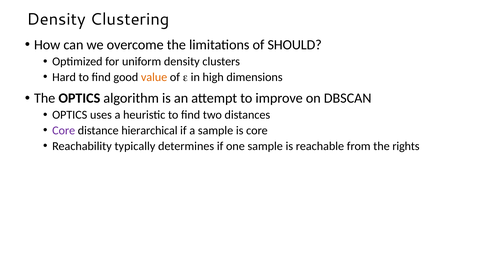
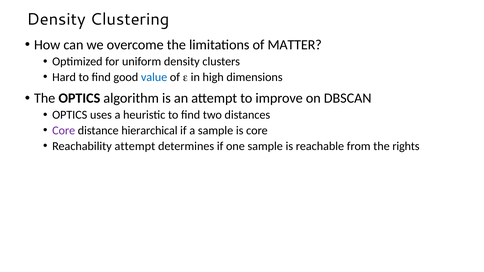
SHOULD: SHOULD -> MATTER
value colour: orange -> blue
Reachability typically: typically -> attempt
